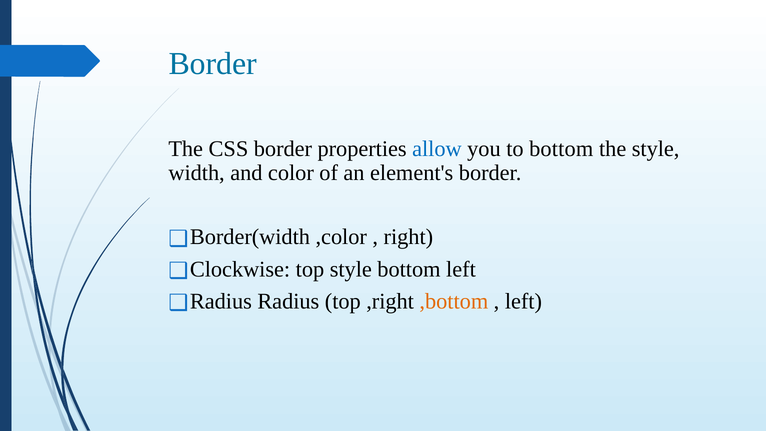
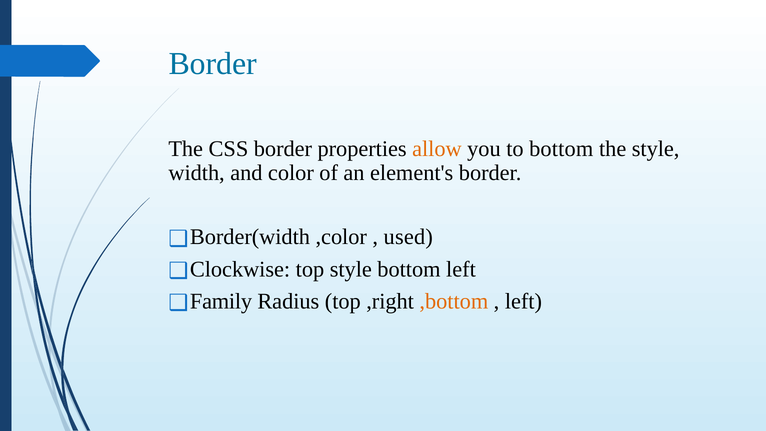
allow colour: blue -> orange
right: right -> used
Radius at (221, 301): Radius -> Family
